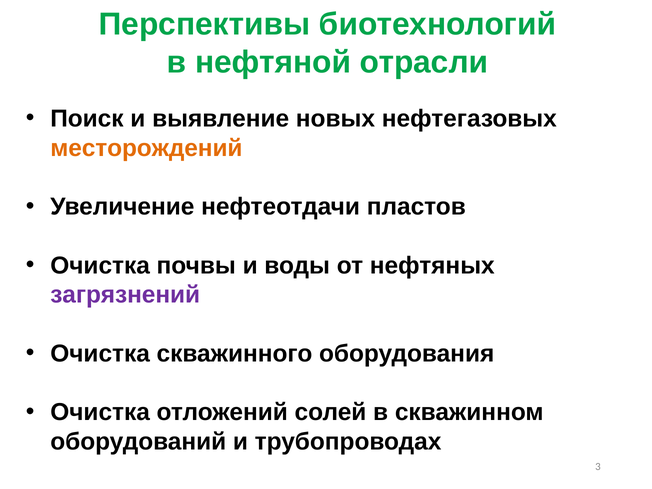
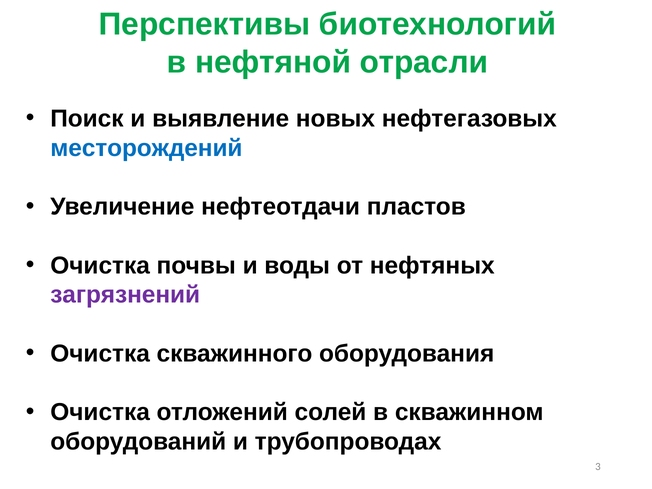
месторождений colour: orange -> blue
